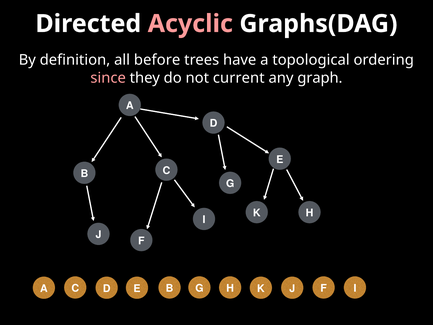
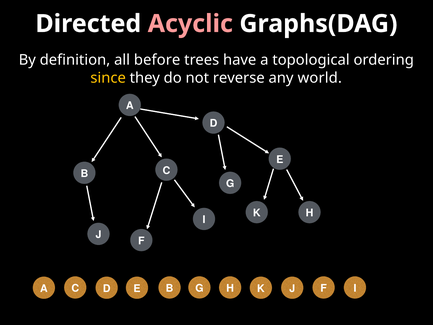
since colour: pink -> yellow
current: current -> reverse
graph: graph -> world
